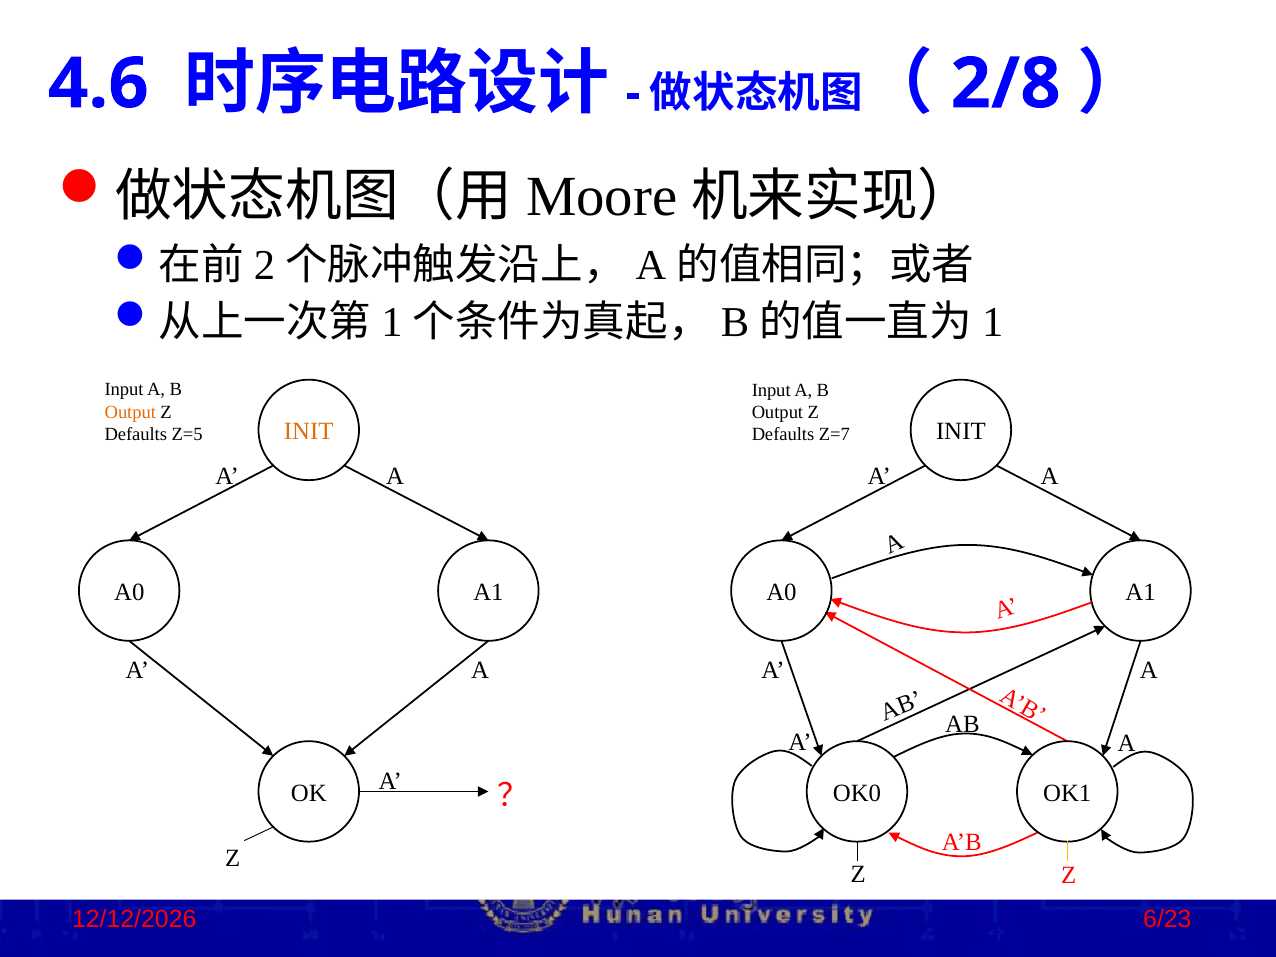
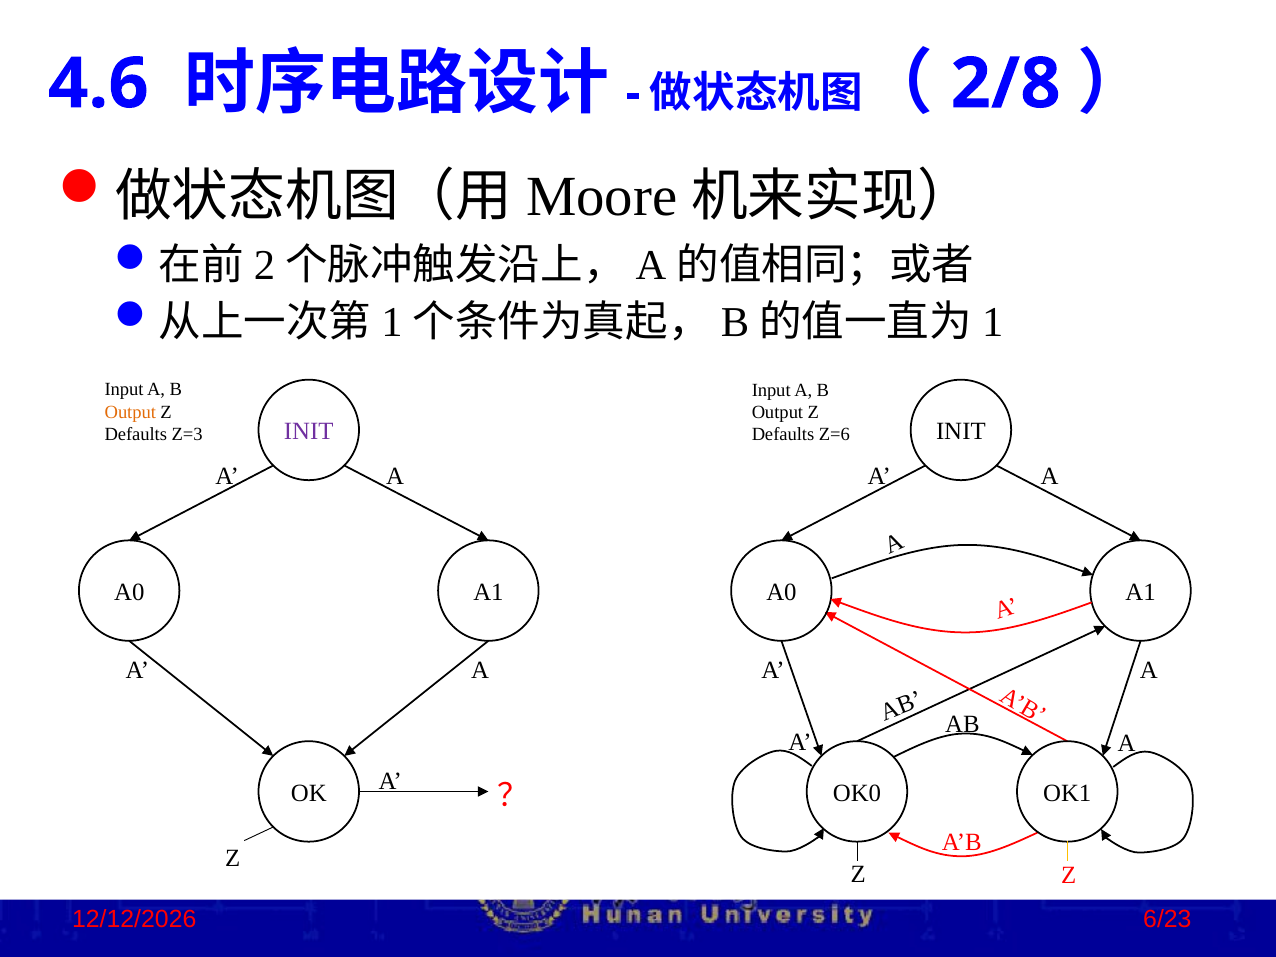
INIT at (309, 432) colour: orange -> purple
Z=5: Z=5 -> Z=3
Z=7: Z=7 -> Z=6
